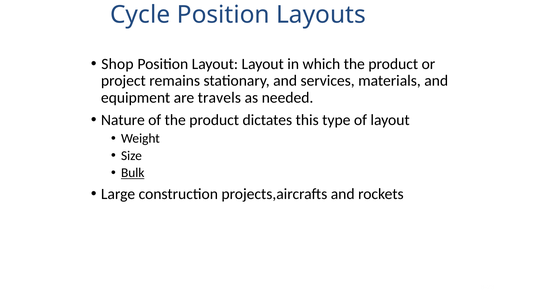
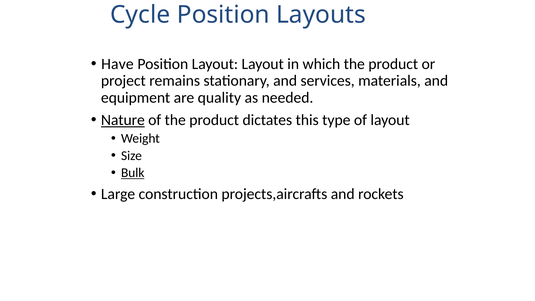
Shop: Shop -> Have
travels: travels -> quality
Nature underline: none -> present
